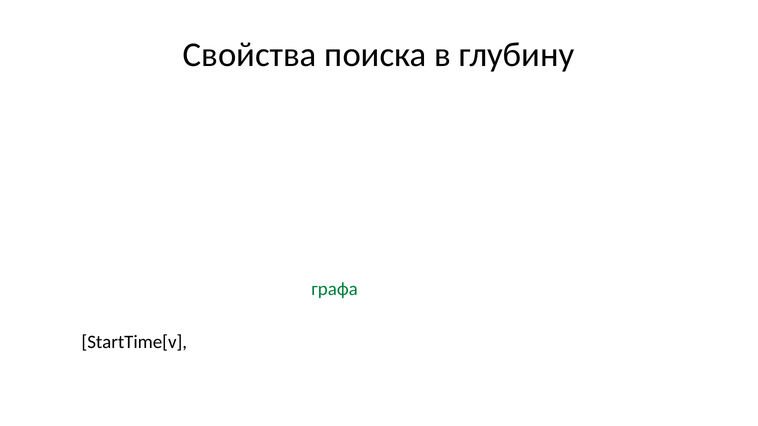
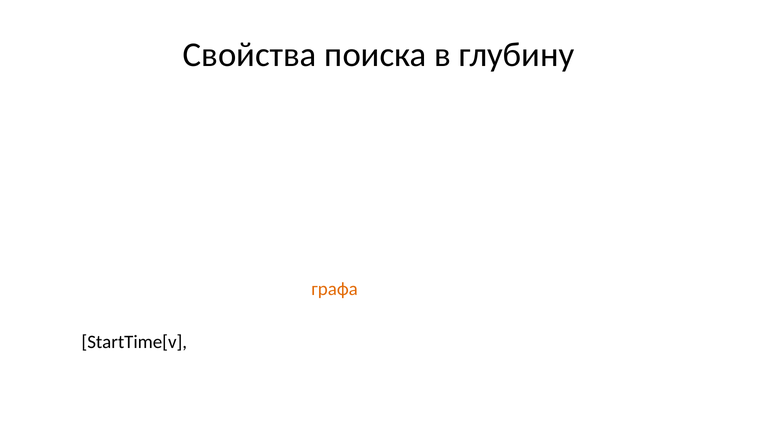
графа at (335, 289) colour: green -> orange
